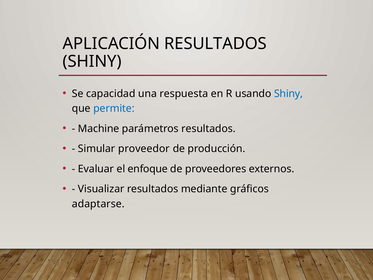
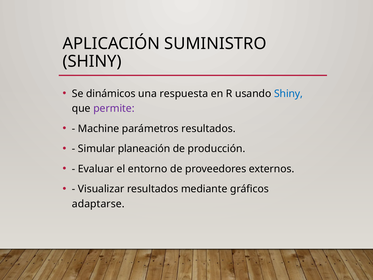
APLICACIÓN RESULTADOS: RESULTADOS -> SUMINISTRO
capacidad: capacidad -> dinámicos
permite colour: blue -> purple
proveedor: proveedor -> planeación
enfoque: enfoque -> entorno
